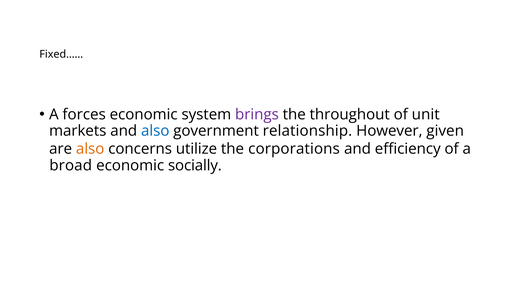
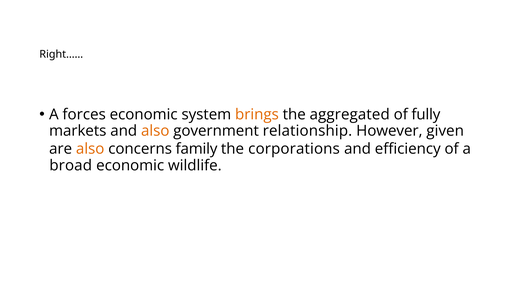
Fixed……: Fixed…… -> Right……
brings colour: purple -> orange
throughout: throughout -> aggregated
unit: unit -> fully
also at (155, 131) colour: blue -> orange
utilize: utilize -> family
socially: socially -> wildlife
